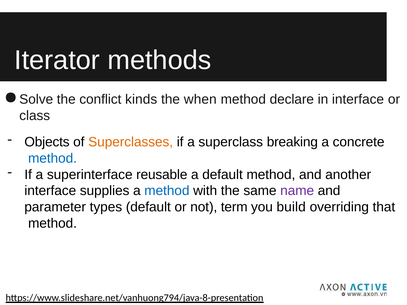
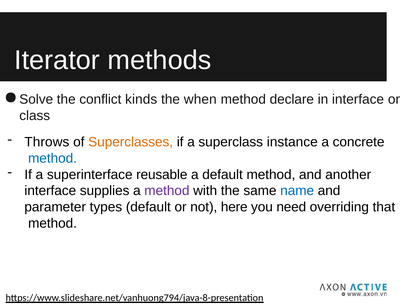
Objects: Objects -> Throws
breaking: breaking -> instance
method at (167, 191) colour: blue -> purple
name colour: purple -> blue
term: term -> here
build: build -> need
